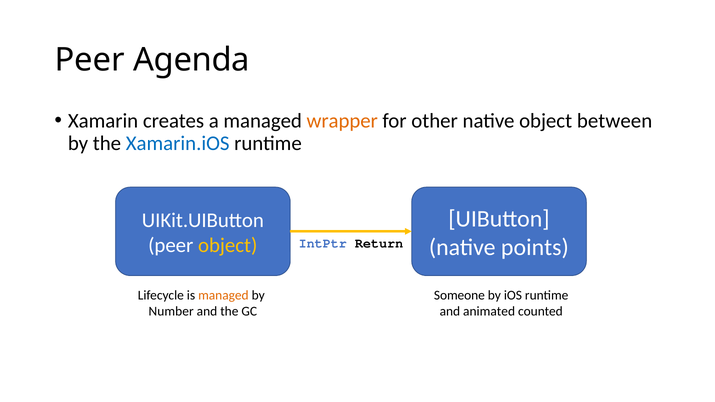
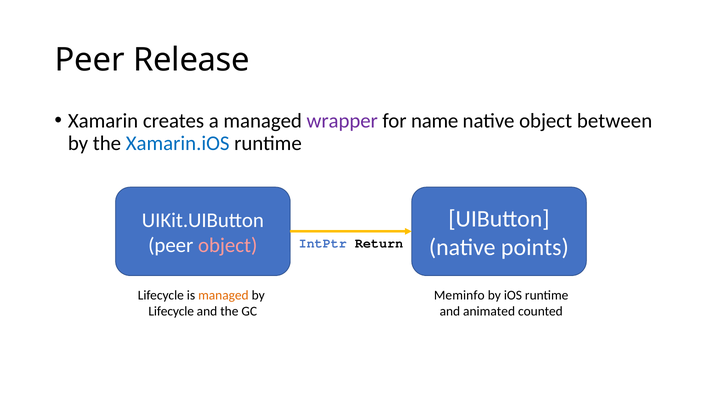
Agenda: Agenda -> Release
wrapper colour: orange -> purple
other: other -> name
object at (228, 245) colour: yellow -> pink
Someone: Someone -> Meminfo
Number at (171, 311): Number -> Lifecycle
